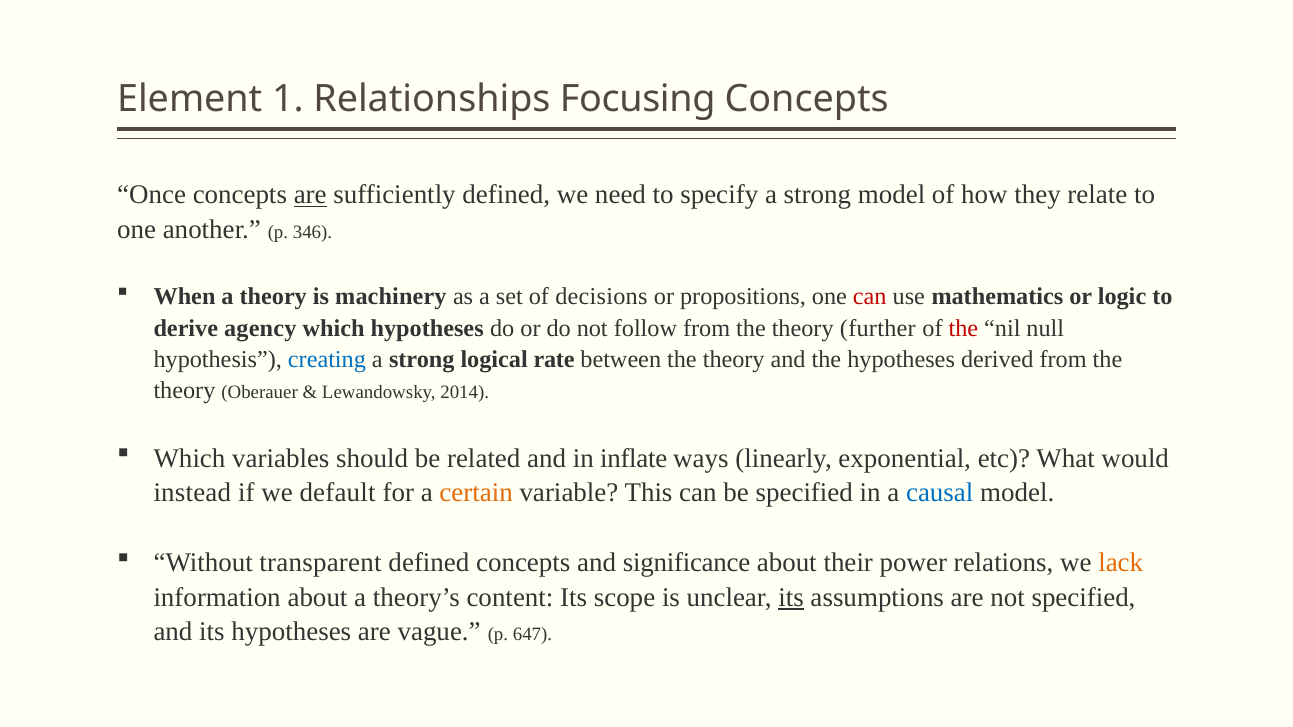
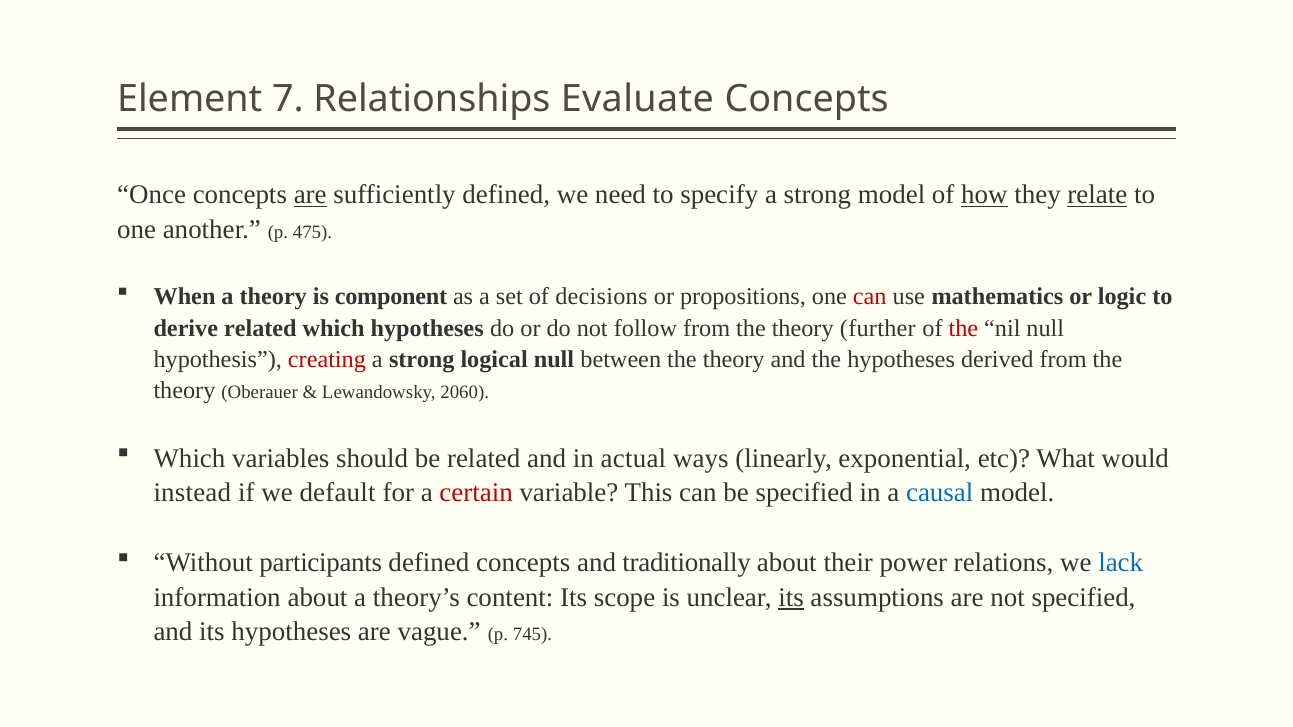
1: 1 -> 7
Focusing: Focusing -> Evaluate
how underline: none -> present
relate underline: none -> present
346: 346 -> 475
machinery: machinery -> component
derive agency: agency -> related
creating colour: blue -> red
logical rate: rate -> null
2014: 2014 -> 2060
inflate: inflate -> actual
certain colour: orange -> red
transparent: transparent -> participants
significance: significance -> traditionally
lack colour: orange -> blue
647: 647 -> 745
